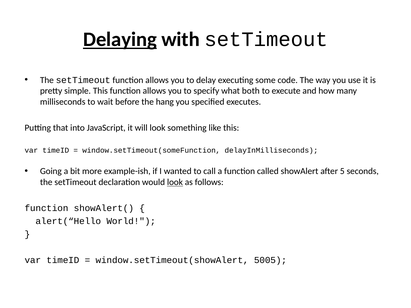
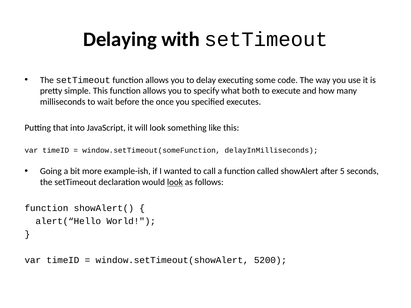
Delaying underline: present -> none
hang: hang -> once
5005: 5005 -> 5200
